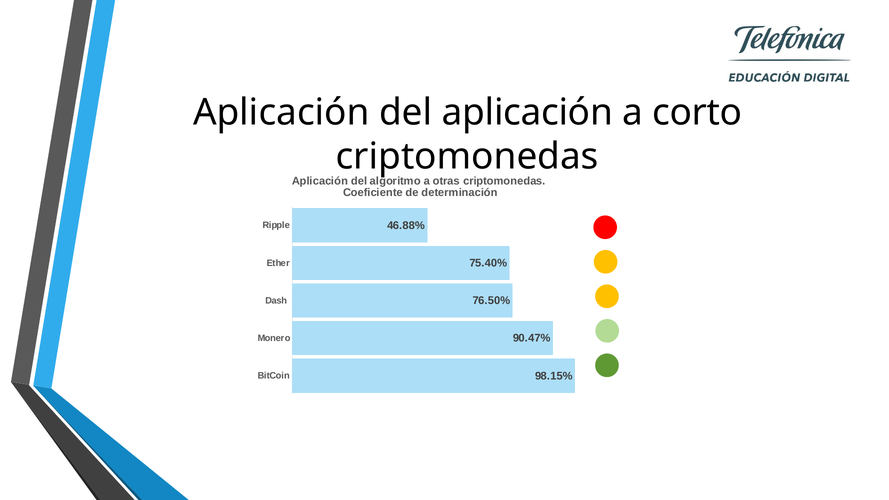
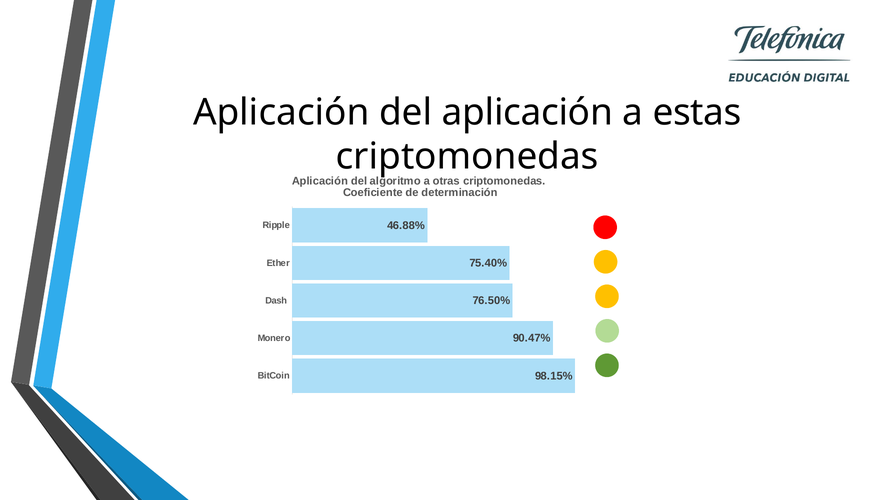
corto: corto -> estas
